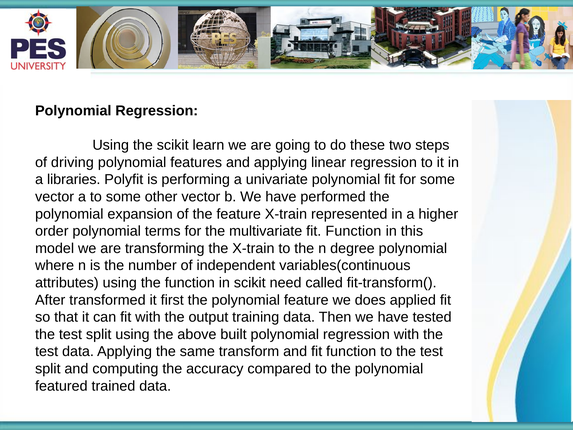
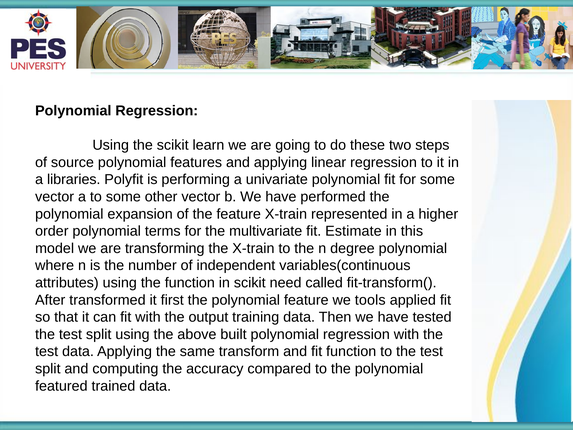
driving: driving -> source
multivariate fit Function: Function -> Estimate
does: does -> tools
